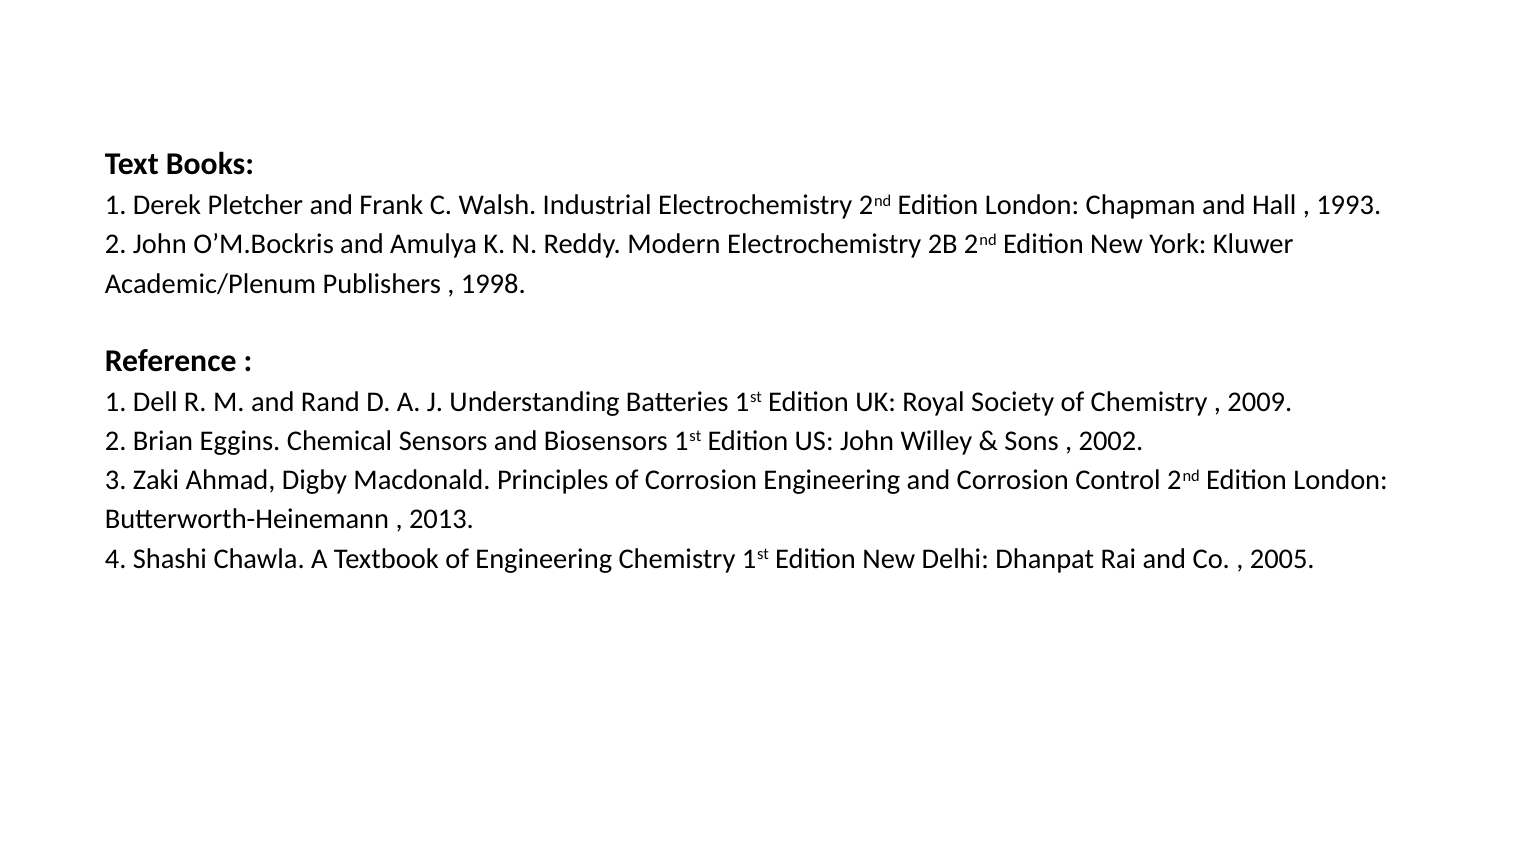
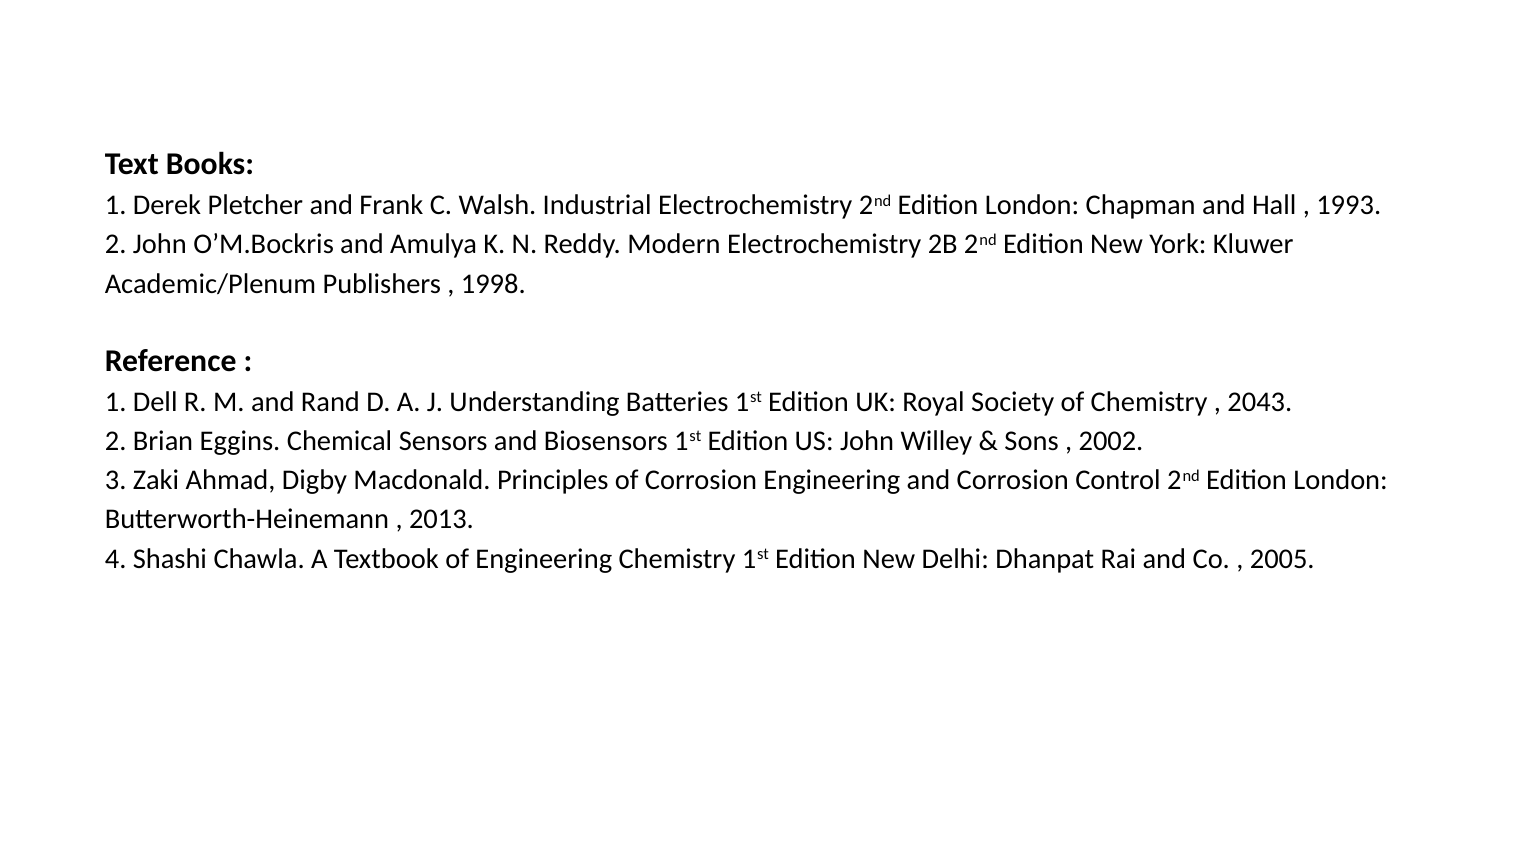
2009: 2009 -> 2043
